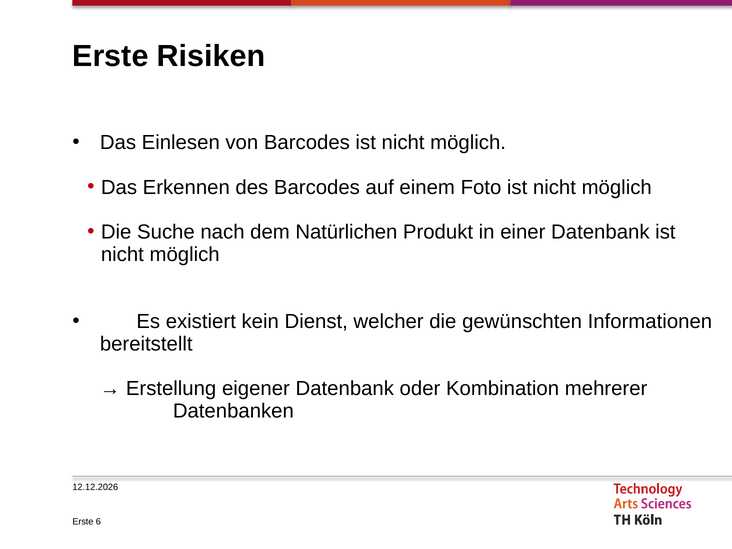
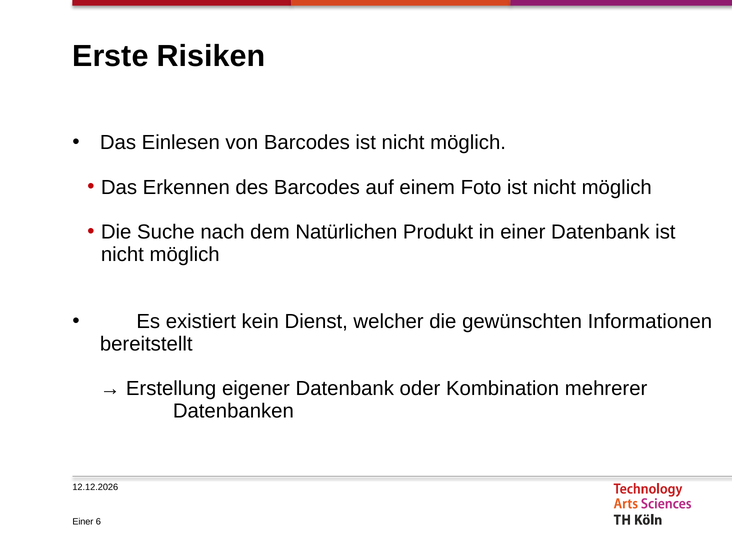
Erste at (83, 521): Erste -> Einer
